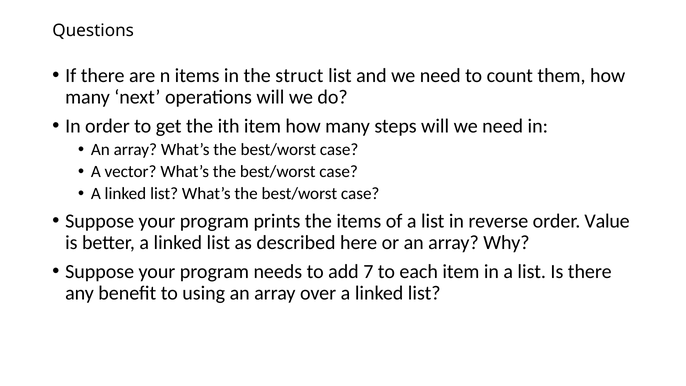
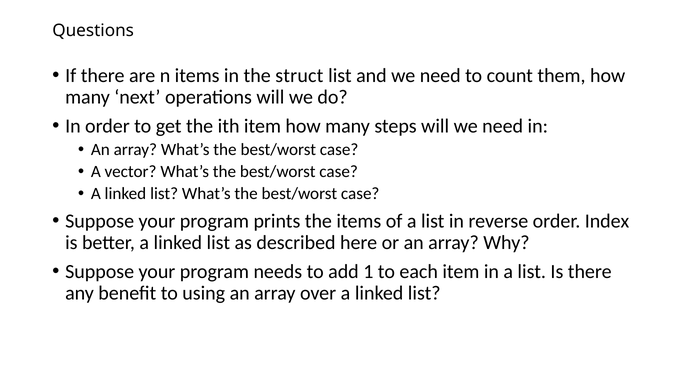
Value: Value -> Index
7: 7 -> 1
